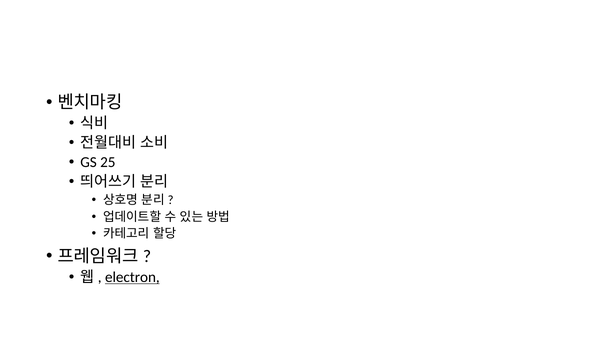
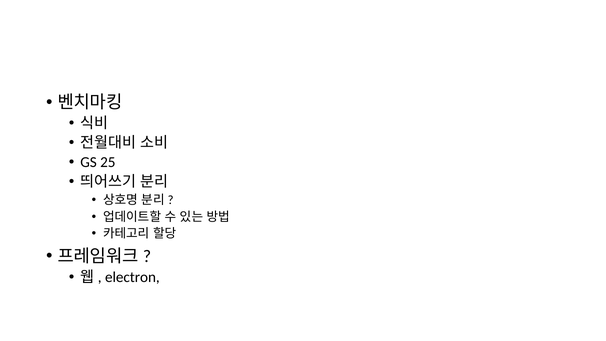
electron underline: present -> none
